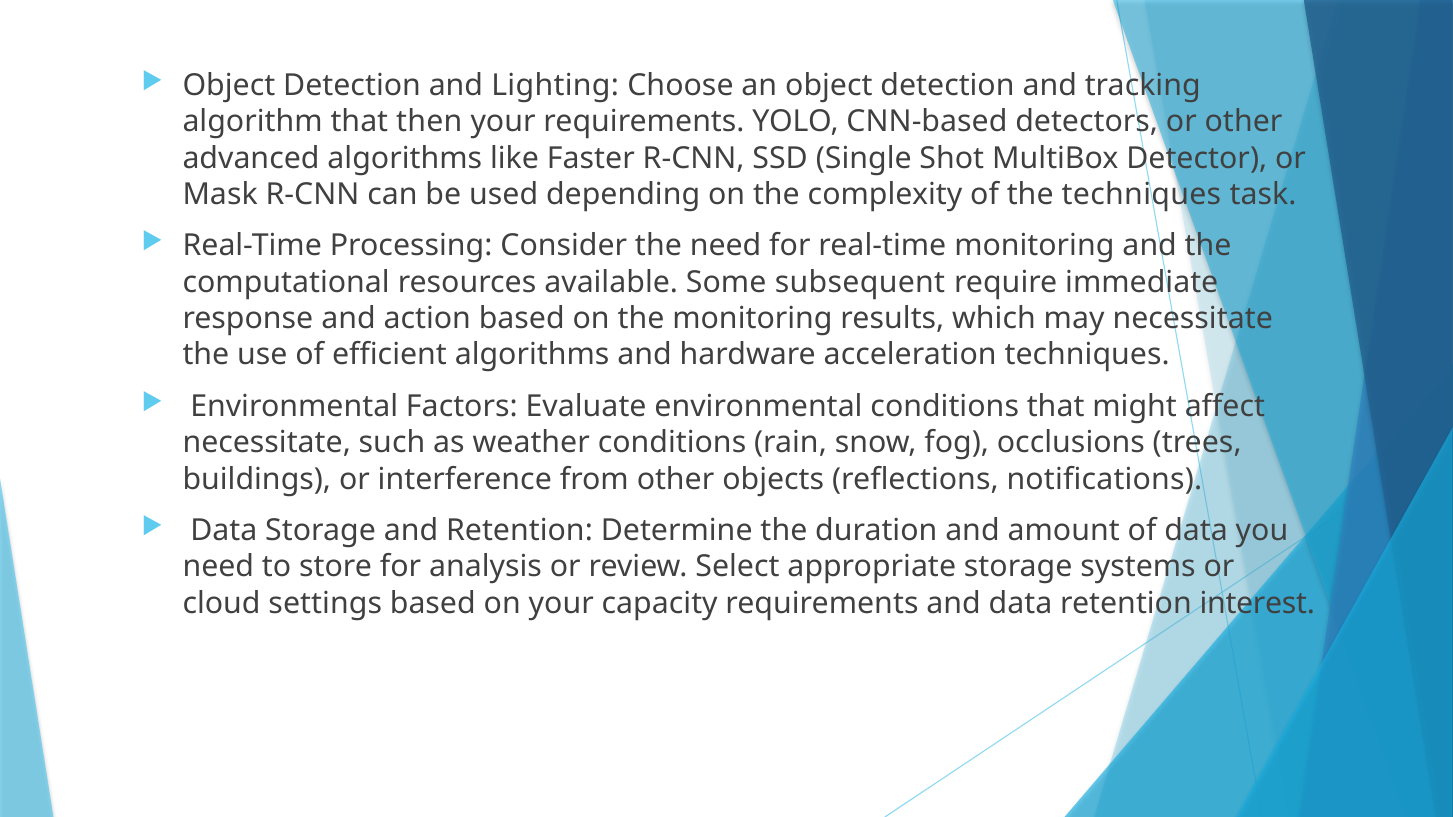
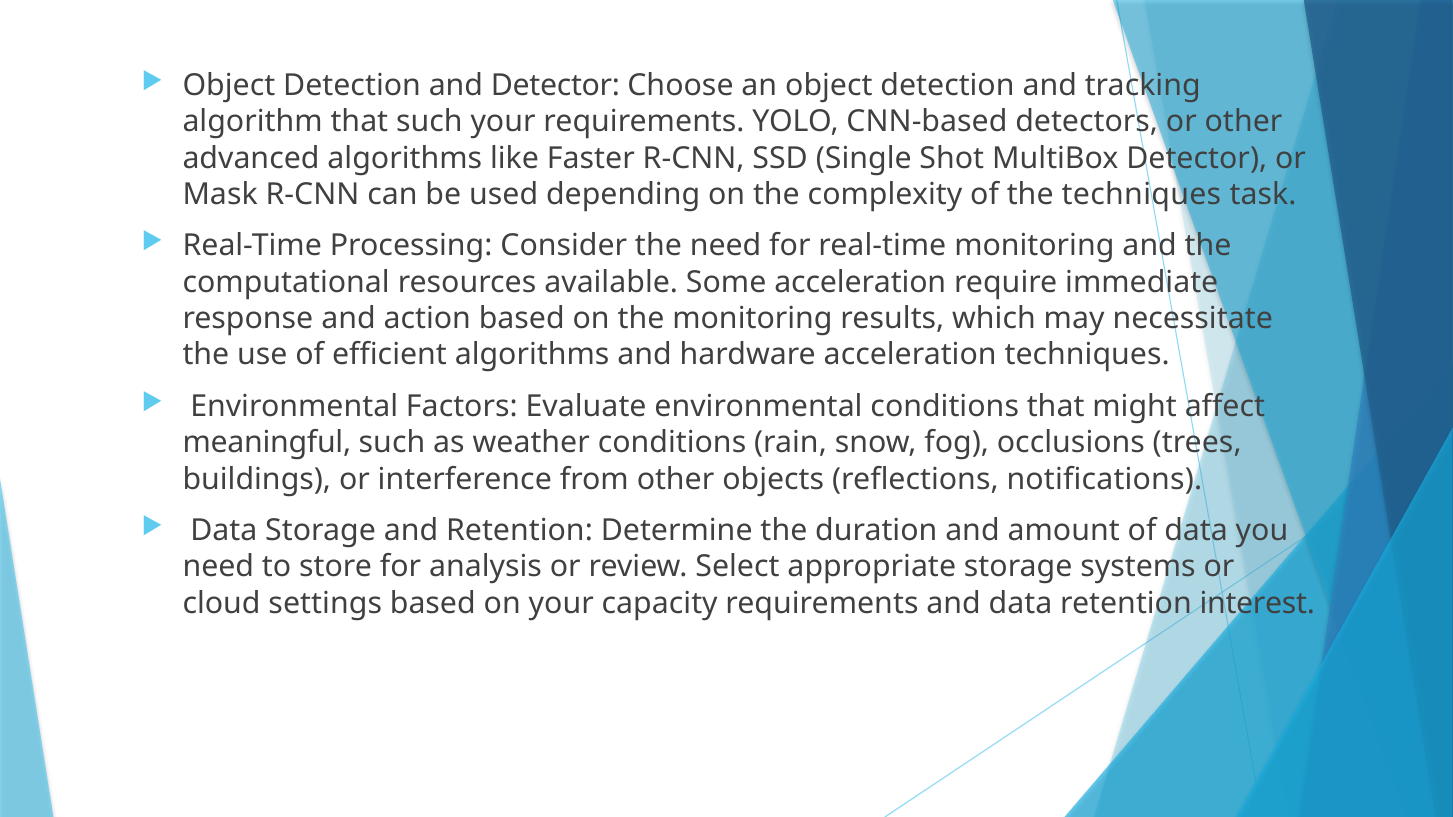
and Lighting: Lighting -> Detector
that then: then -> such
Some subsequent: subsequent -> acceleration
necessitate at (267, 443): necessitate -> meaningful
